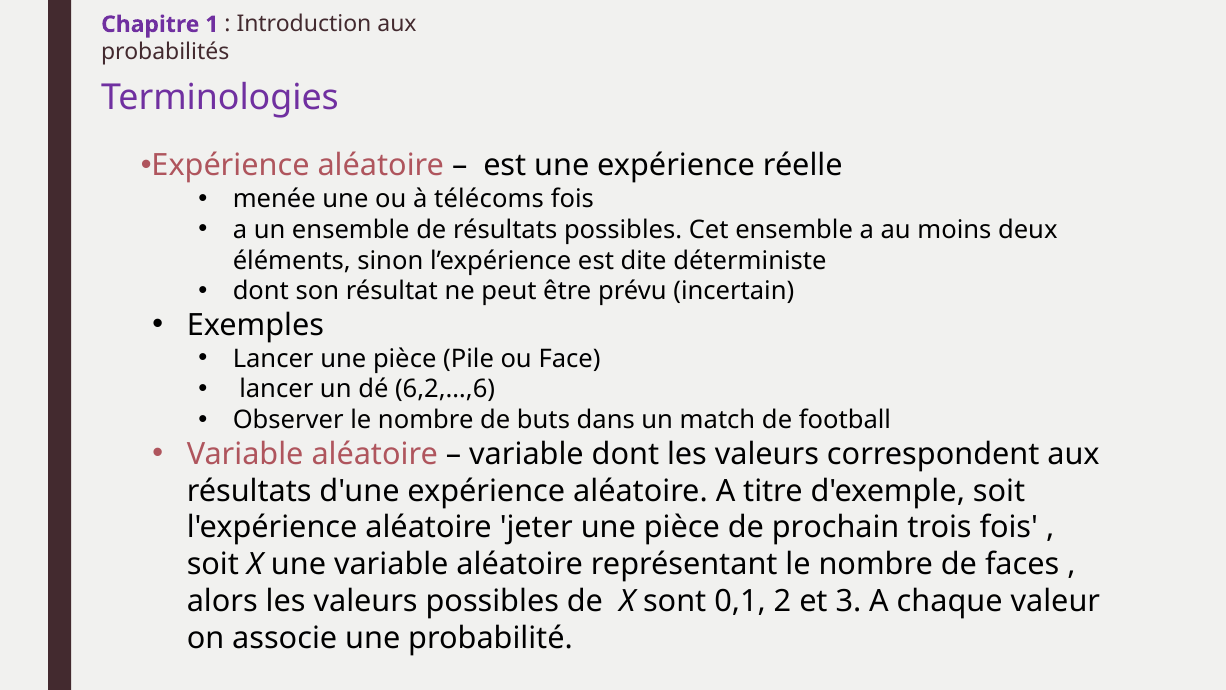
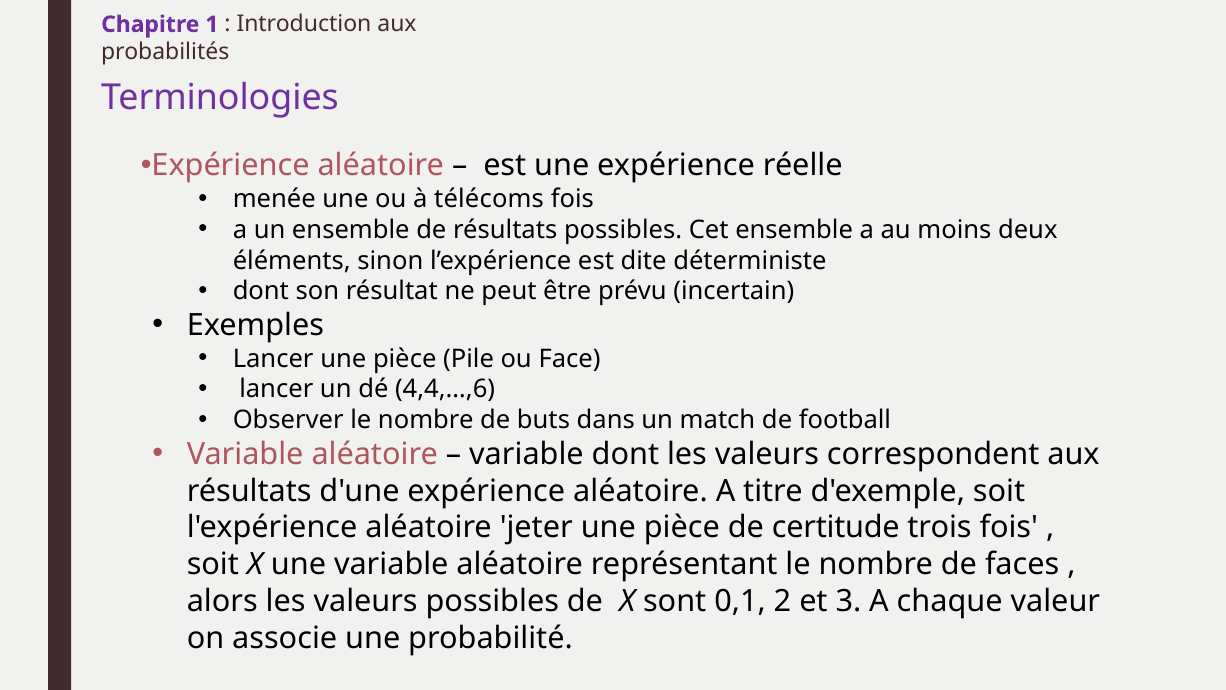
6,2,…,6: 6,2,…,6 -> 4,4,…,6
prochain: prochain -> certitude
